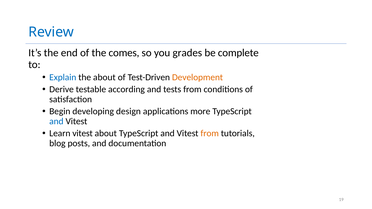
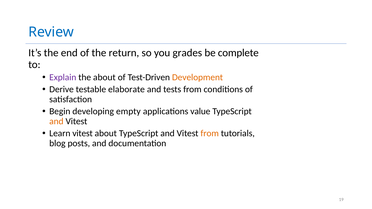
comes: comes -> return
Explain colour: blue -> purple
according: according -> elaborate
design: design -> empty
more: more -> value
and at (56, 122) colour: blue -> orange
